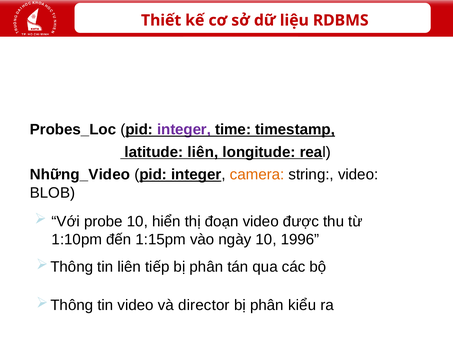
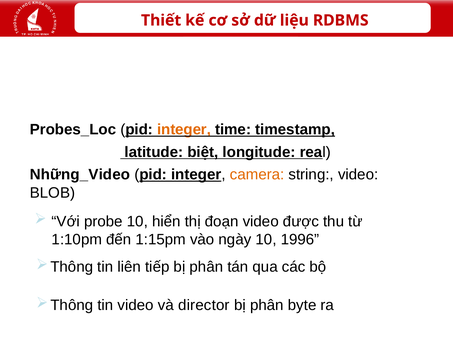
integer at (184, 129) colour: purple -> orange
latitude liên: liên -> biệt
kiểu: kiểu -> byte
